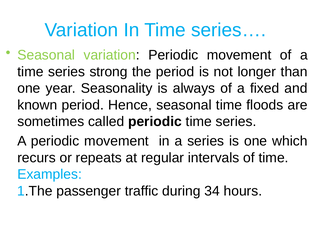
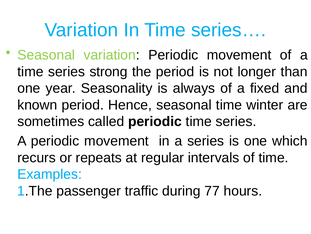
floods: floods -> winter
34: 34 -> 77
